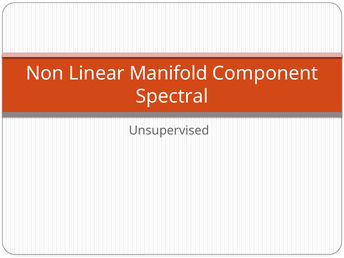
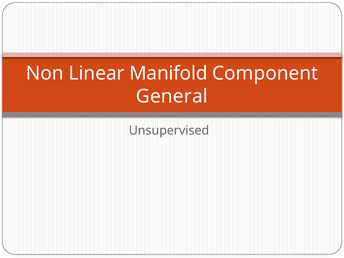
Spectral: Spectral -> General
